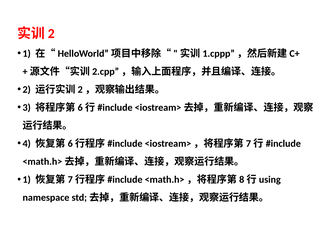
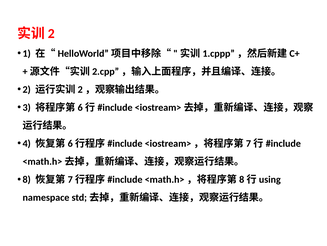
1 at (27, 179): 1 -> 8
